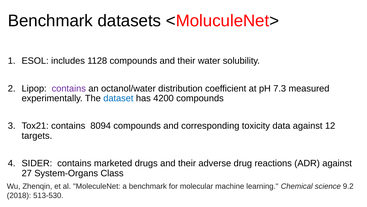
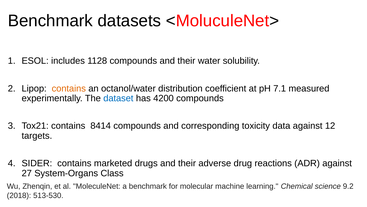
contains at (69, 88) colour: purple -> orange
7.3: 7.3 -> 7.1
8094: 8094 -> 8414
